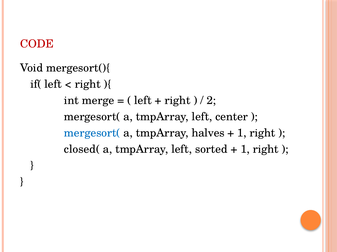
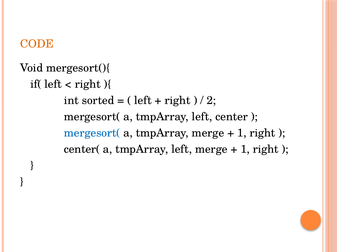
CODE colour: red -> orange
merge: merge -> sorted
tmpArray halves: halves -> merge
closed(: closed( -> center(
left sorted: sorted -> merge
